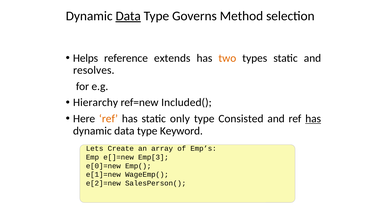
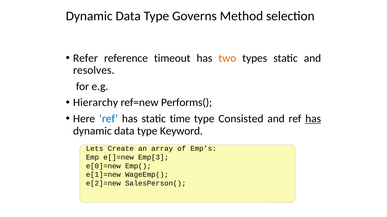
Data at (128, 16) underline: present -> none
Helps: Helps -> Refer
extends: extends -> timeout
Included(: Included( -> Performs(
ref at (108, 119) colour: orange -> blue
only: only -> time
